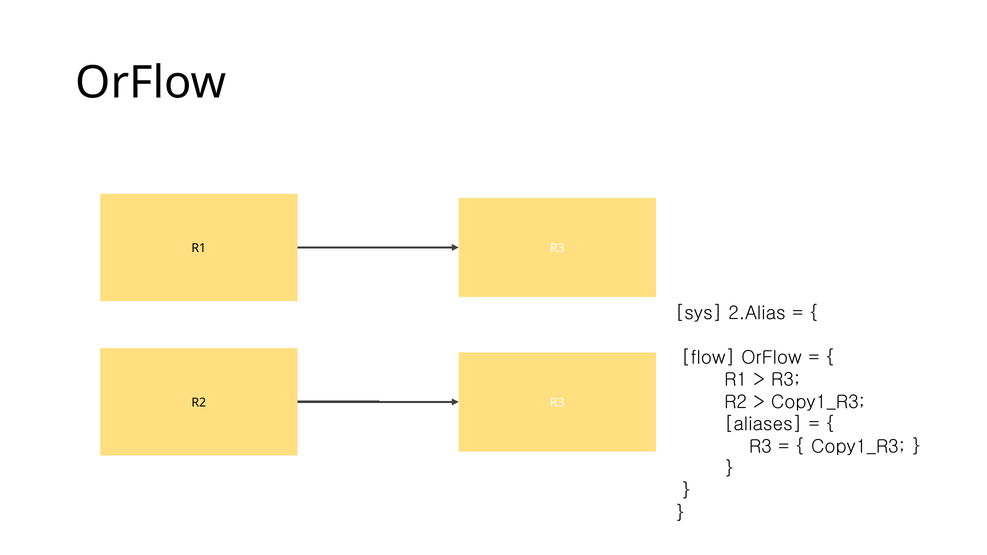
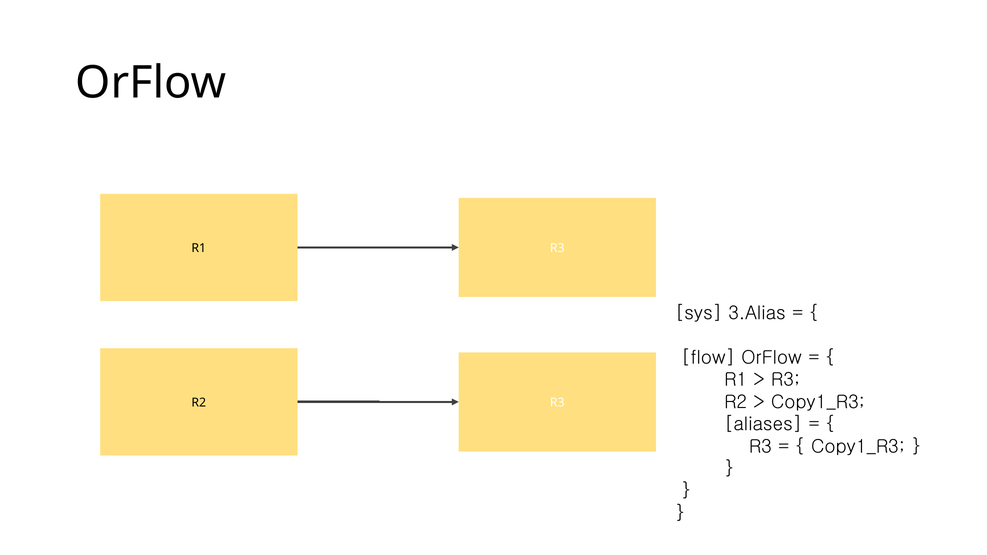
2.Alias: 2.Alias -> 3.Alias
